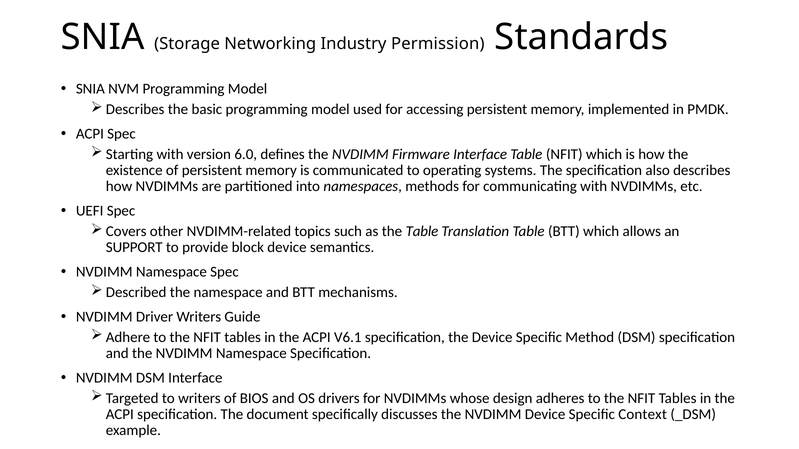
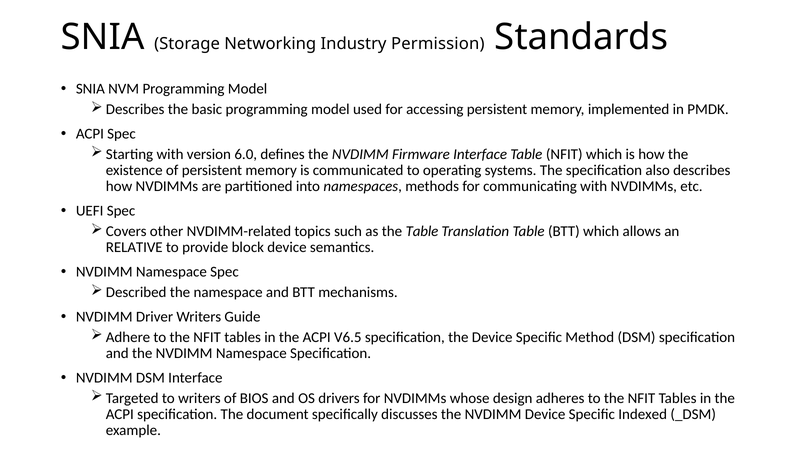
SUPPORT: SUPPORT -> RELATIVE
V6.1: V6.1 -> V6.5
Context: Context -> Indexed
